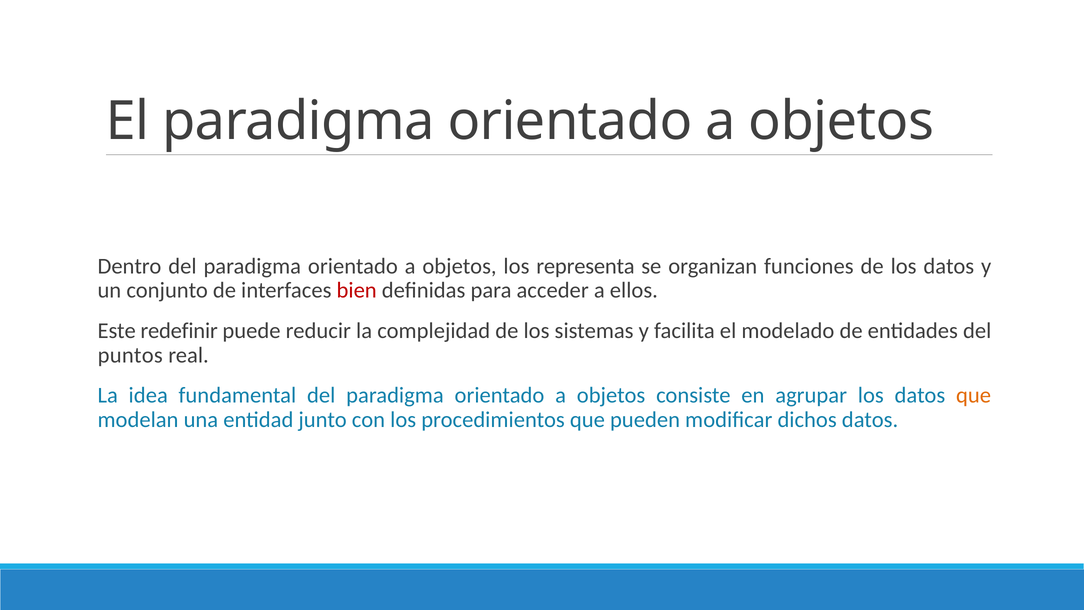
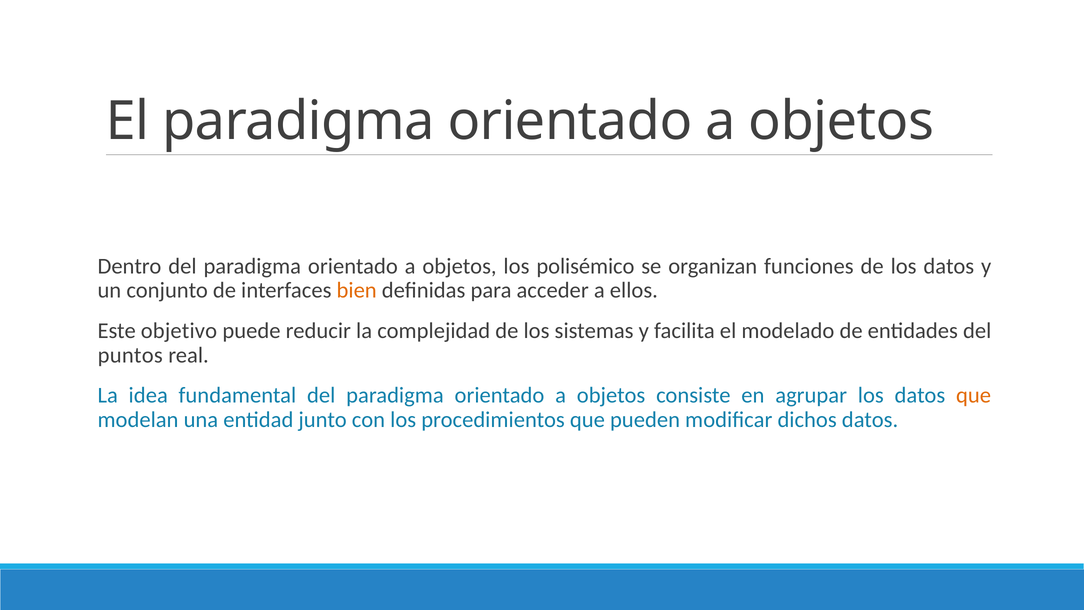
representa: representa -> polisémico
bien colour: red -> orange
redefinir: redefinir -> objetivo
